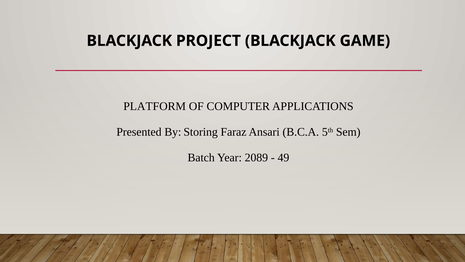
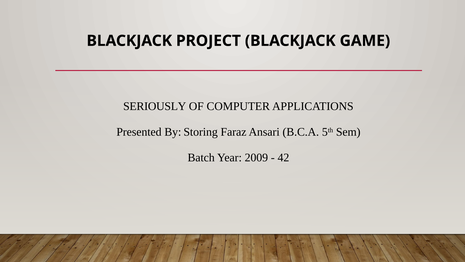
PLATFORM: PLATFORM -> SERIOUSLY
2089: 2089 -> 2009
49: 49 -> 42
